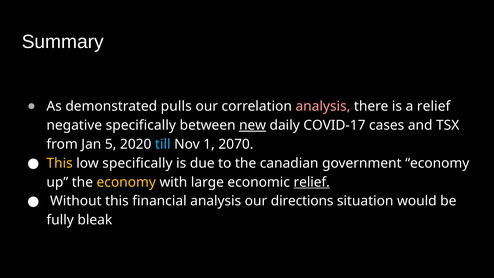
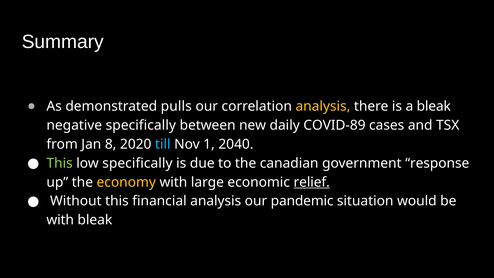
analysis at (323, 106) colour: pink -> yellow
a relief: relief -> bleak
new underline: present -> none
COVID-17: COVID-17 -> COVID-89
5: 5 -> 8
2070: 2070 -> 2040
This at (60, 163) colour: yellow -> light green
government economy: economy -> response
directions: directions -> pandemic
fully at (60, 220): fully -> with
